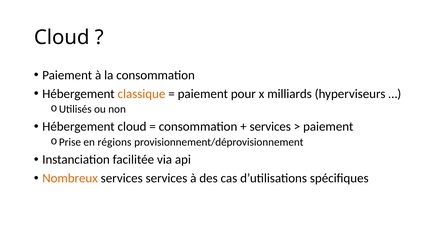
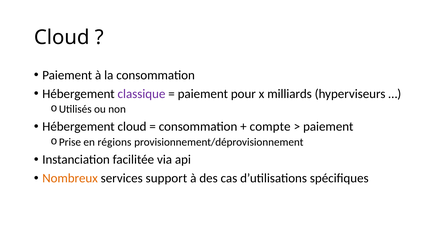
classique colour: orange -> purple
services at (270, 127): services -> compte
services services: services -> support
